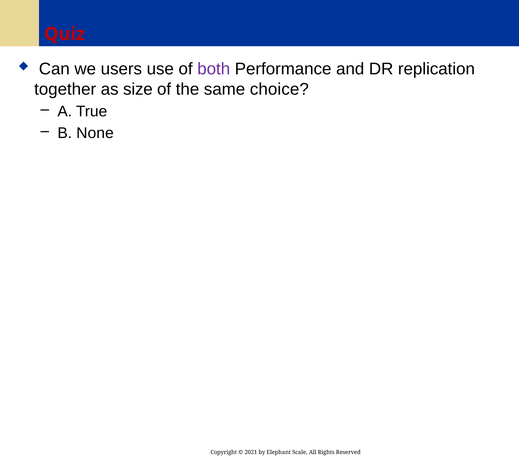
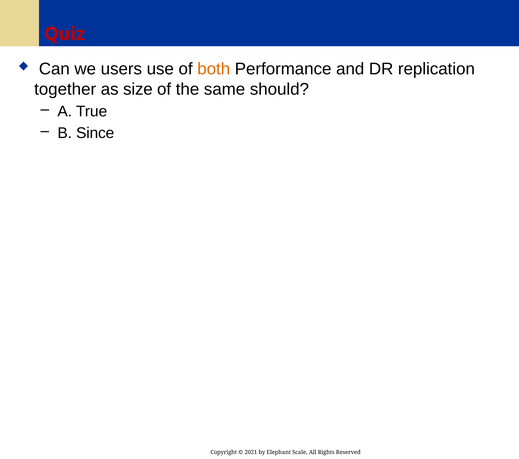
both colour: purple -> orange
choice: choice -> should
None: None -> Since
